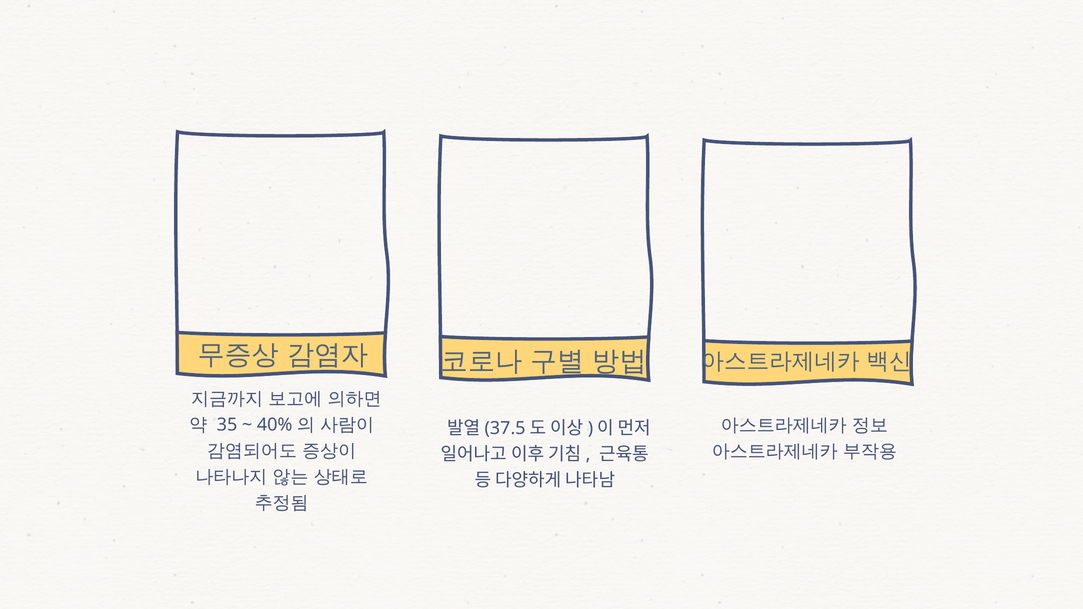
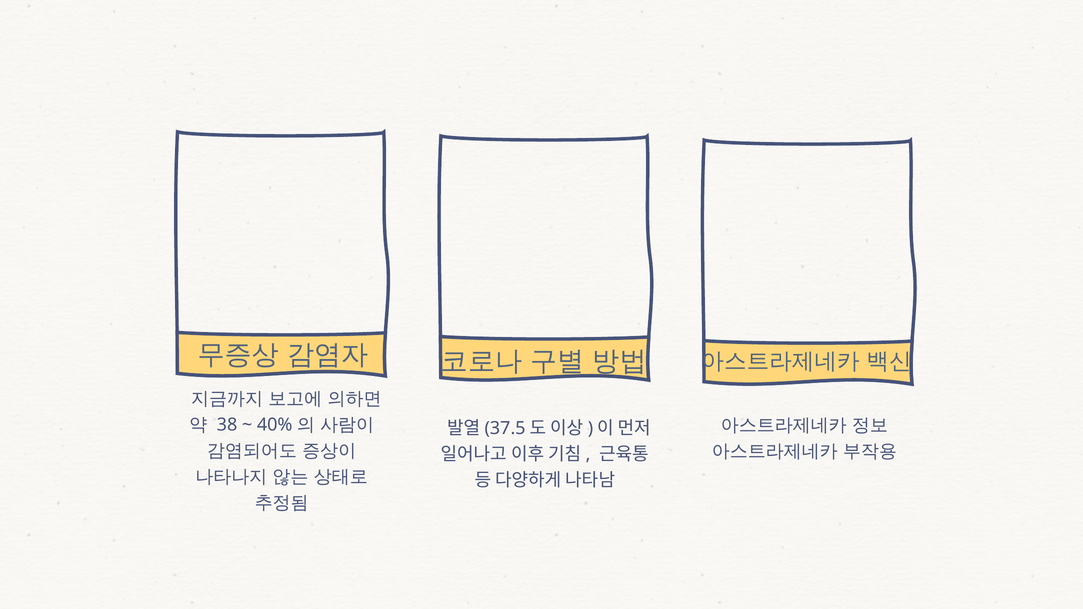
35: 35 -> 38
